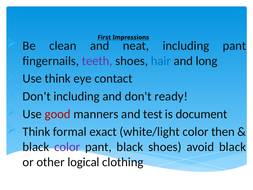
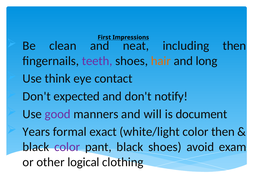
including pant: pant -> then
hair colour: blue -> orange
Don't including: including -> expected
ready: ready -> notify
good colour: red -> purple
test: test -> will
Think at (36, 132): Think -> Years
avoid black: black -> exam
